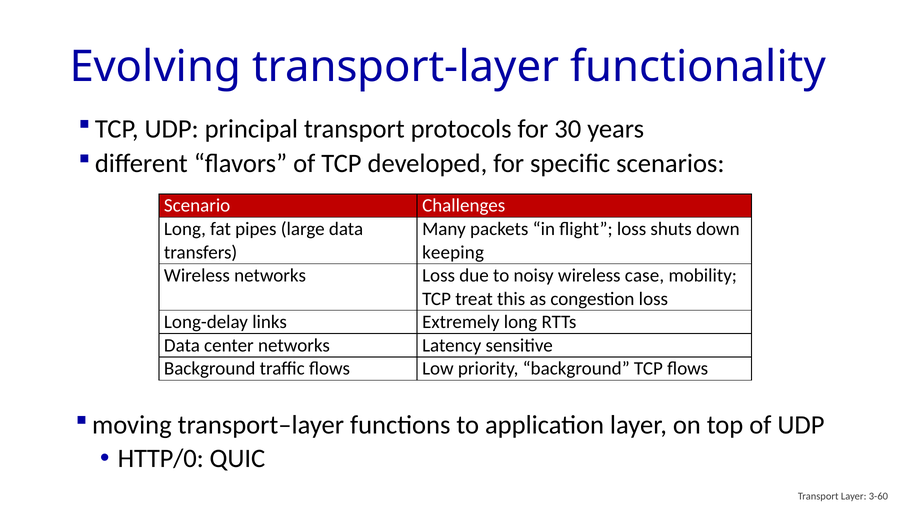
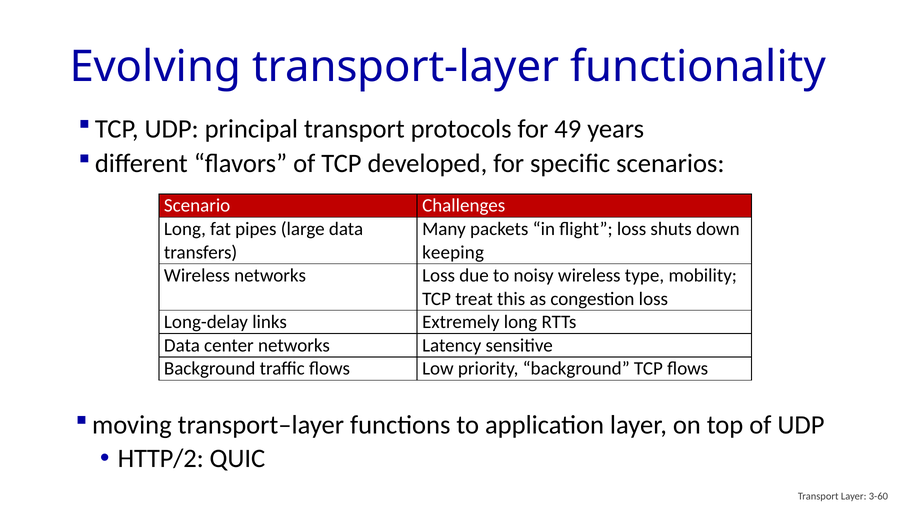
30: 30 -> 49
case: case -> type
HTTP/0: HTTP/0 -> HTTP/2
